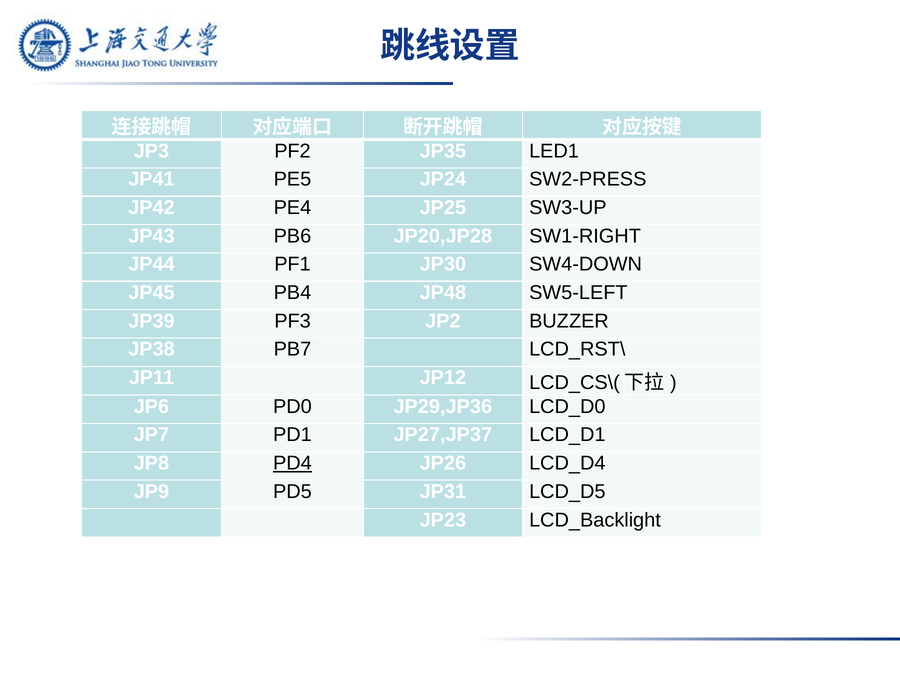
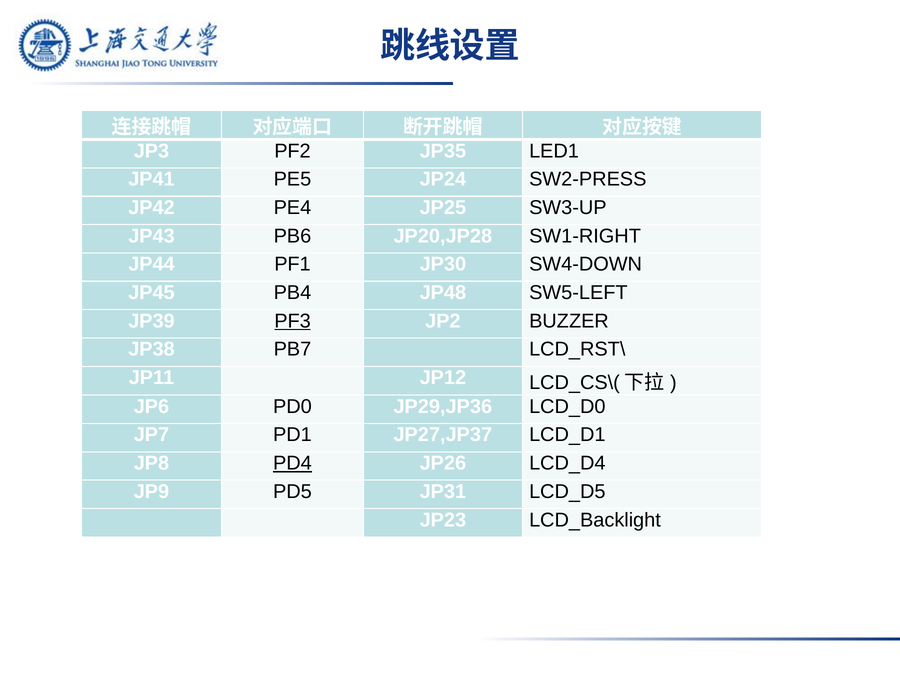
PF3 underline: none -> present
